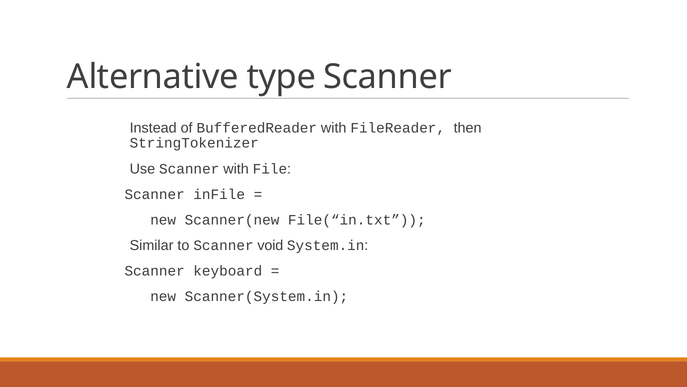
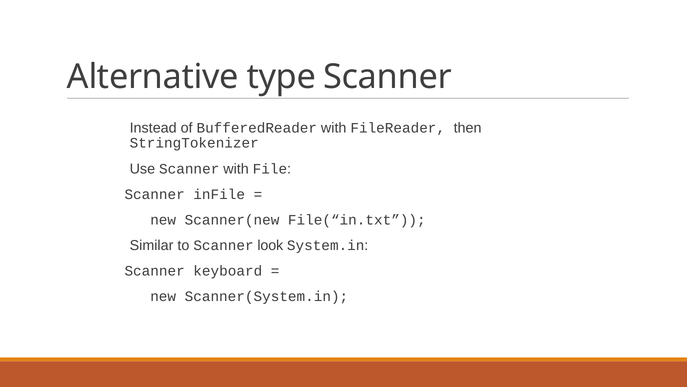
void: void -> look
